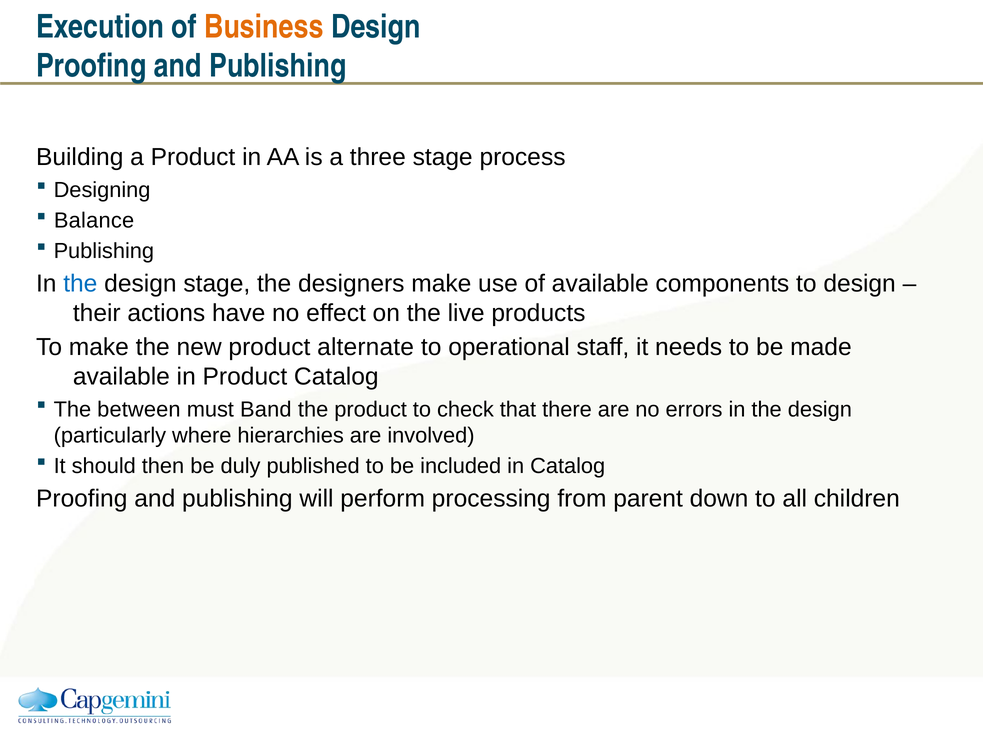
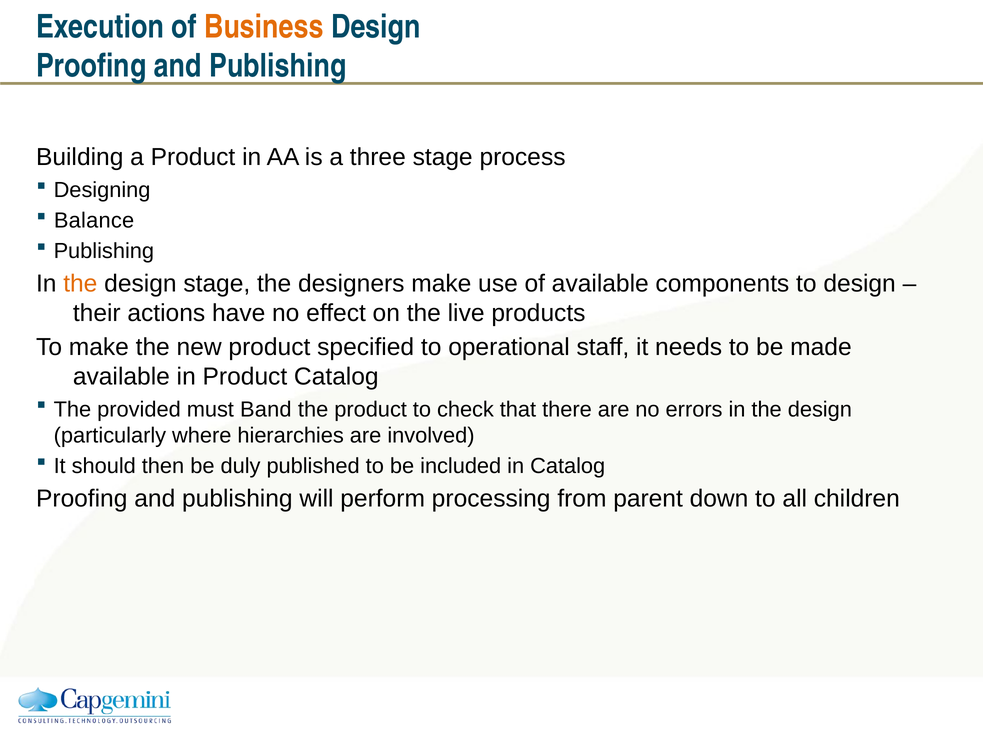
the at (80, 284) colour: blue -> orange
alternate: alternate -> specified
between: between -> provided
